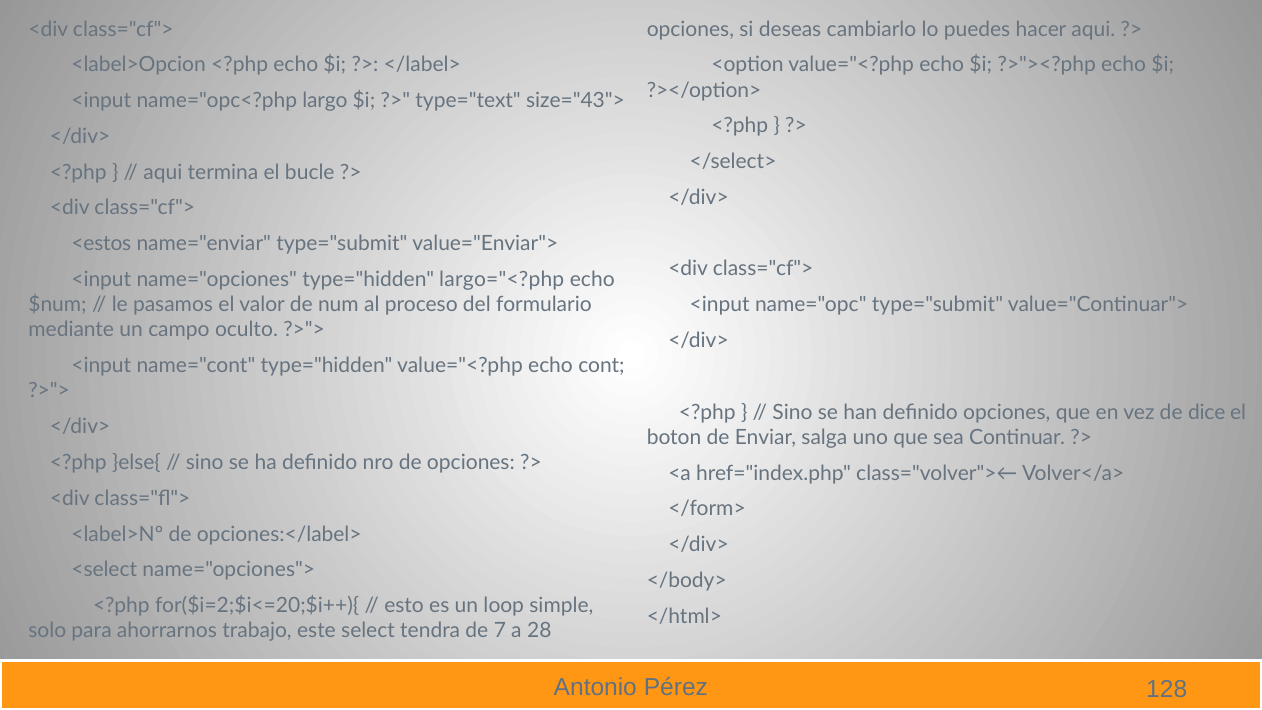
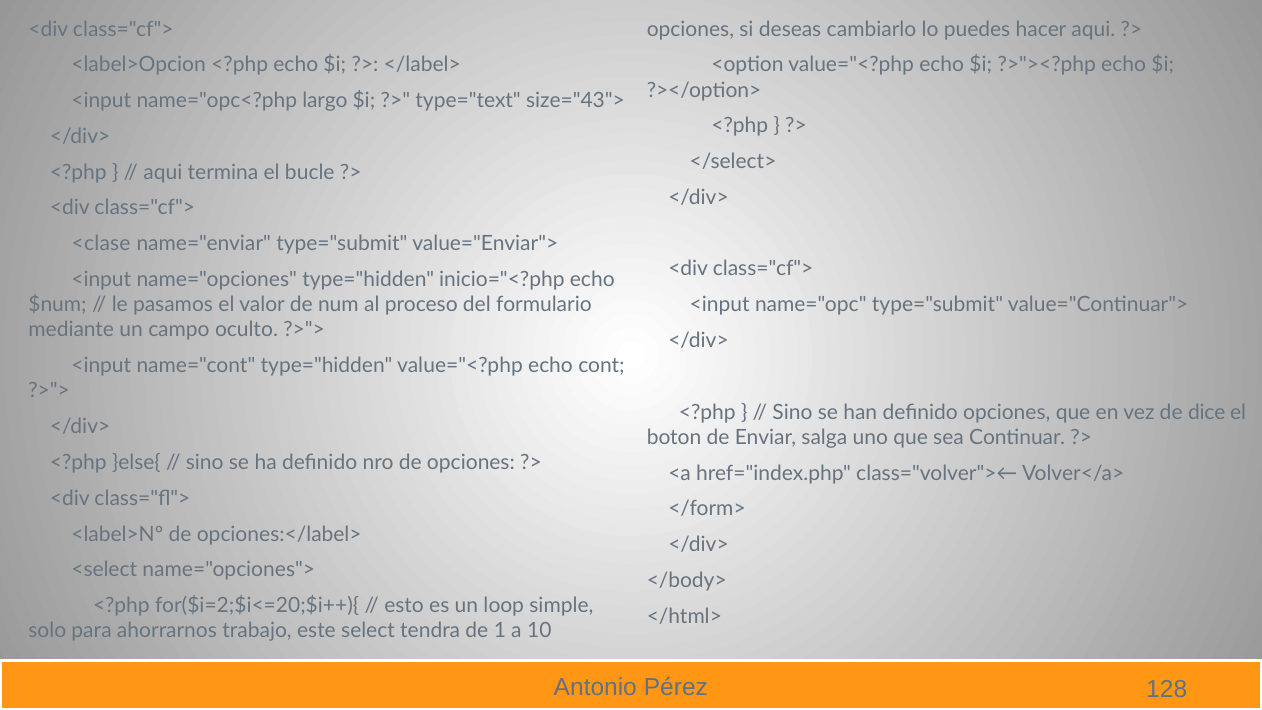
<estos: <estos -> <clase
largo="<?php: largo="<?php -> inicio="<?php
7: 7 -> 1
28: 28 -> 10
